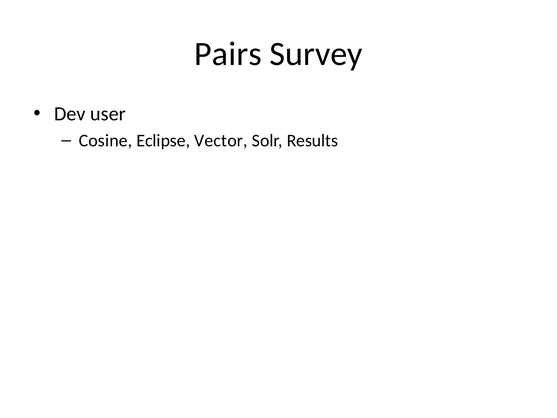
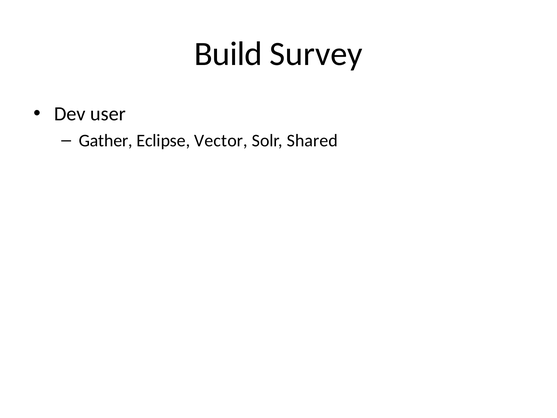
Pairs: Pairs -> Build
Cosine: Cosine -> Gather
Results: Results -> Shared
